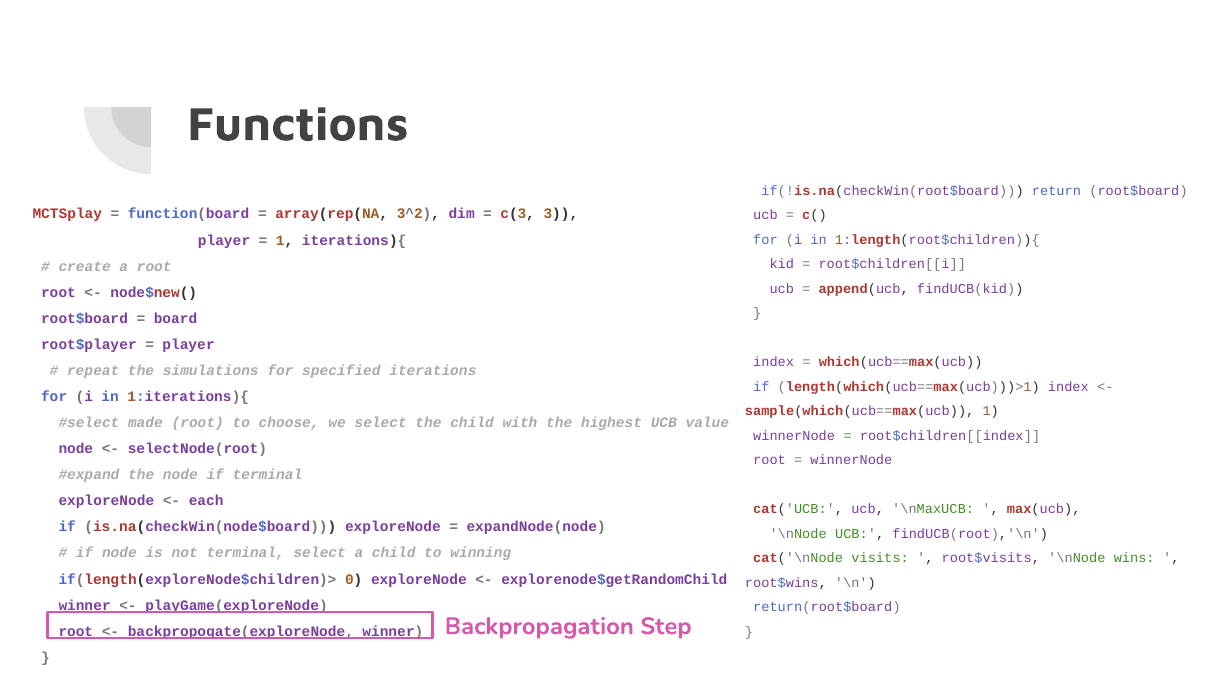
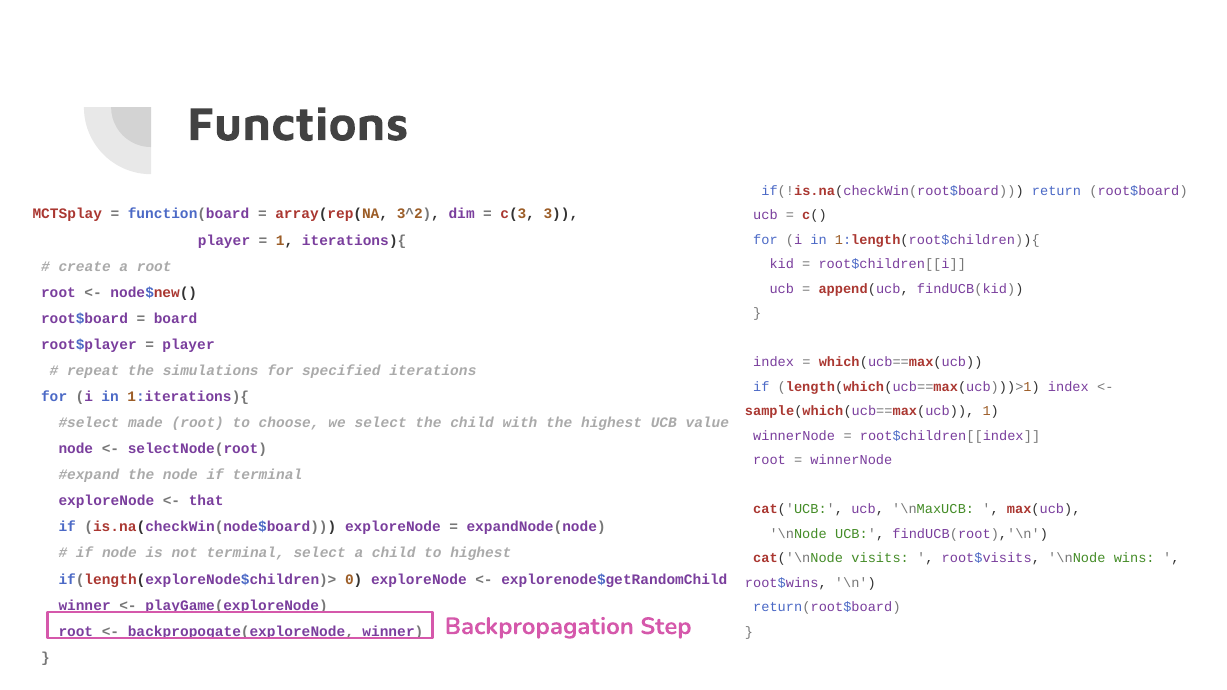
each: each -> that
to winning: winning -> highest
